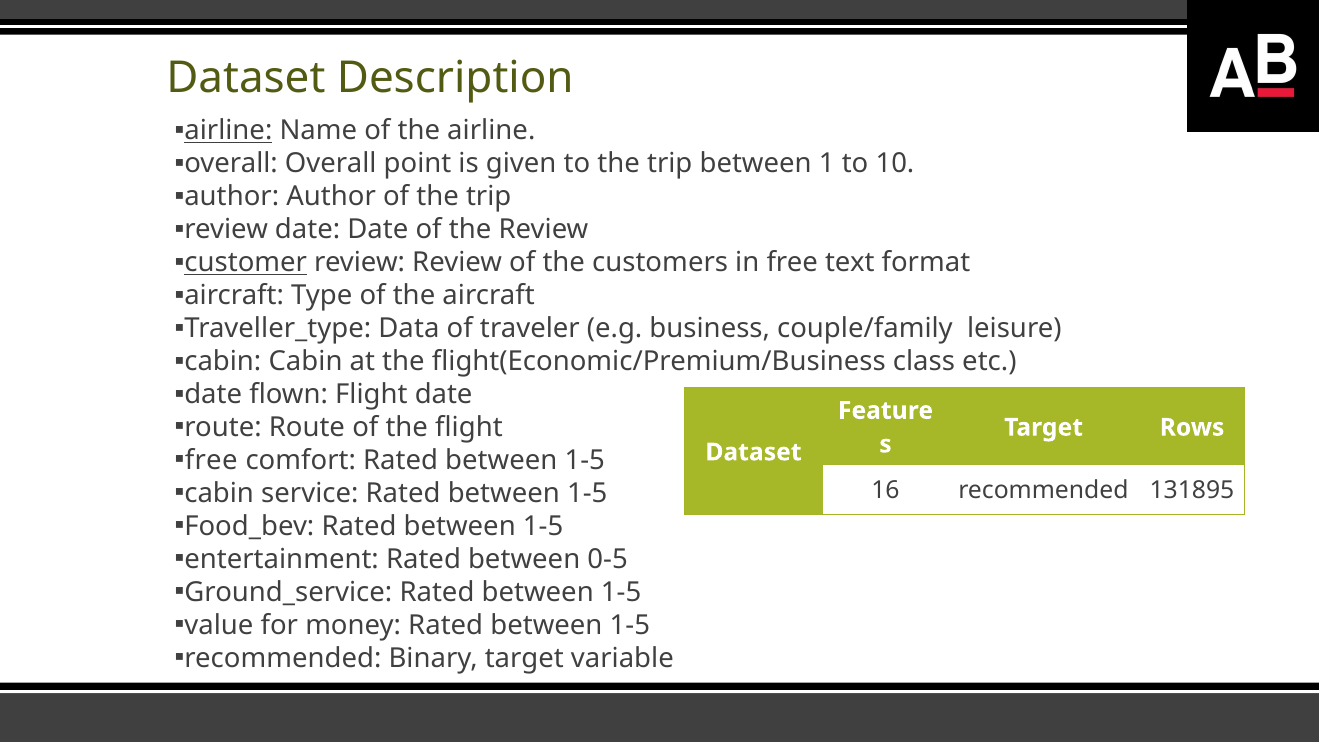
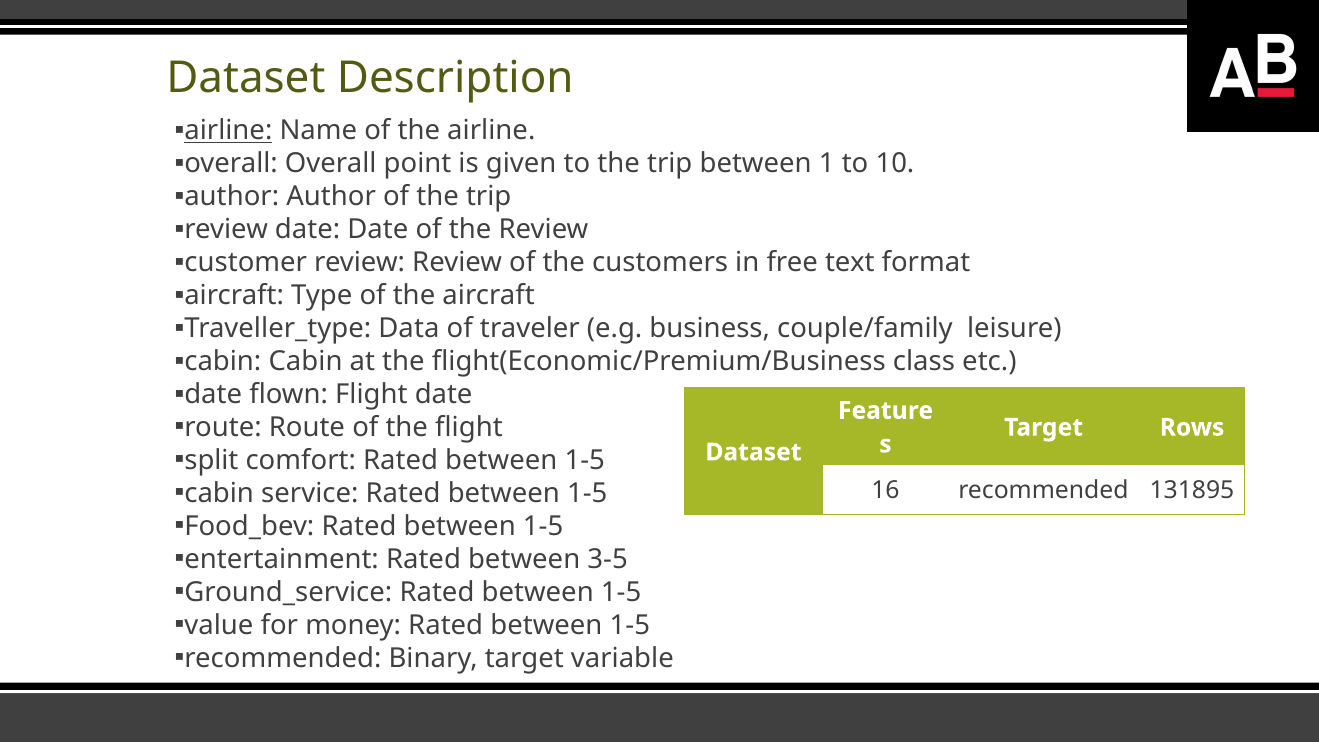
customer underline: present -> none
free at (211, 461): free -> split
0-5: 0-5 -> 3-5
